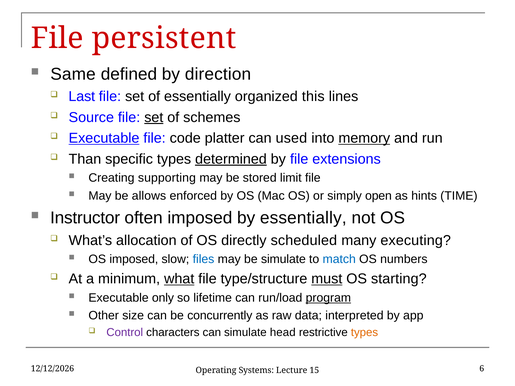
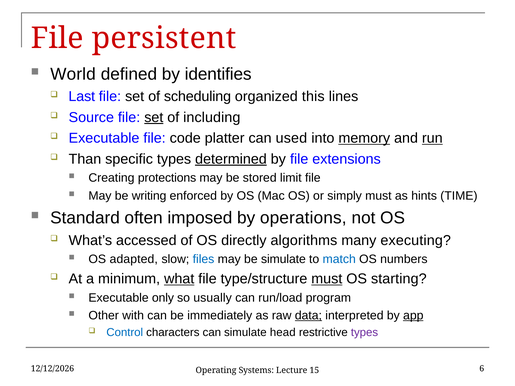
Same: Same -> World
direction: direction -> identifies
of essentially: essentially -> scheduling
schemes: schemes -> including
Executable at (104, 138) underline: present -> none
run underline: none -> present
supporting: supporting -> protections
allows: allows -> writing
simply open: open -> must
Instructor: Instructor -> Standard
by essentially: essentially -> operations
allocation: allocation -> accessed
scheduled: scheduled -> algorithms
OS imposed: imposed -> adapted
lifetime: lifetime -> usually
program underline: present -> none
size: size -> with
concurrently: concurrently -> immediately
data underline: none -> present
app underline: none -> present
Control colour: purple -> blue
types at (364, 333) colour: orange -> purple
